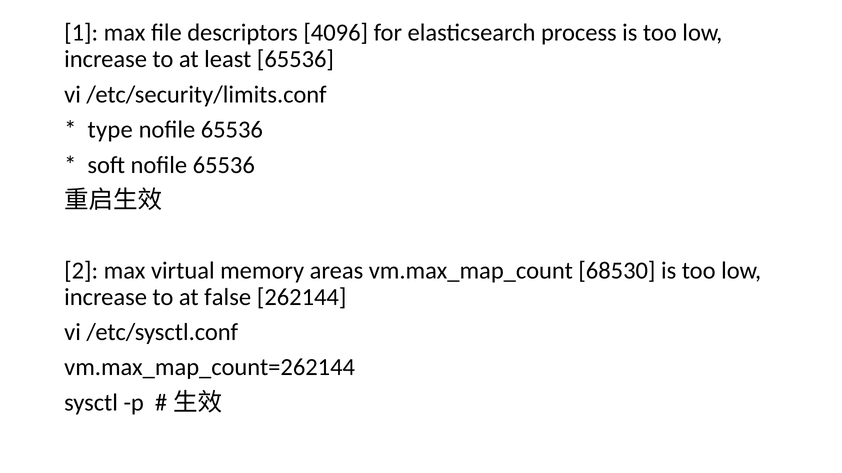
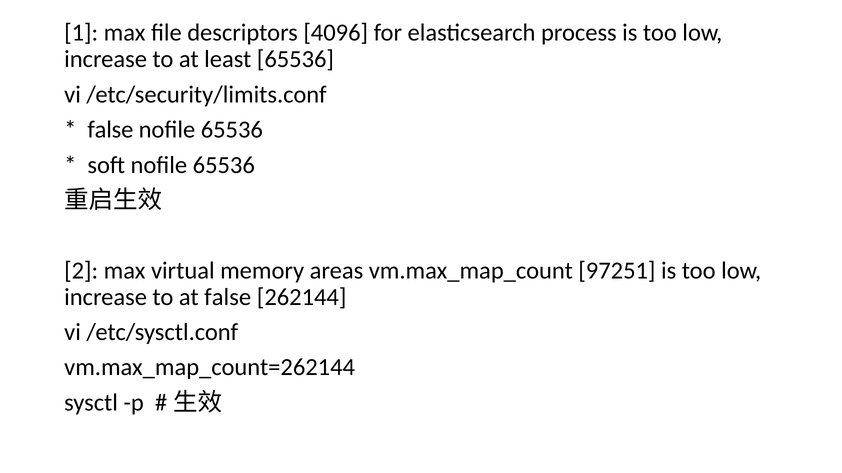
type at (110, 130): type -> false
68530: 68530 -> 97251
